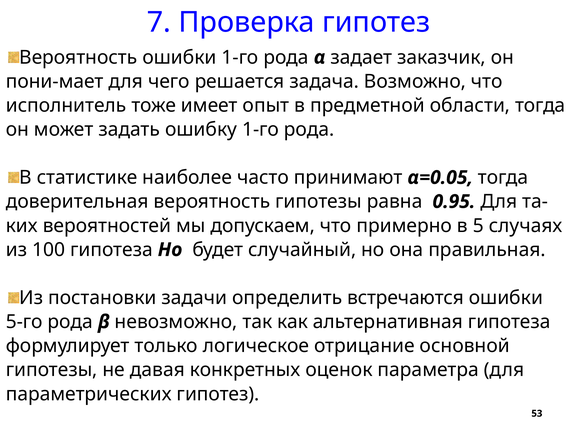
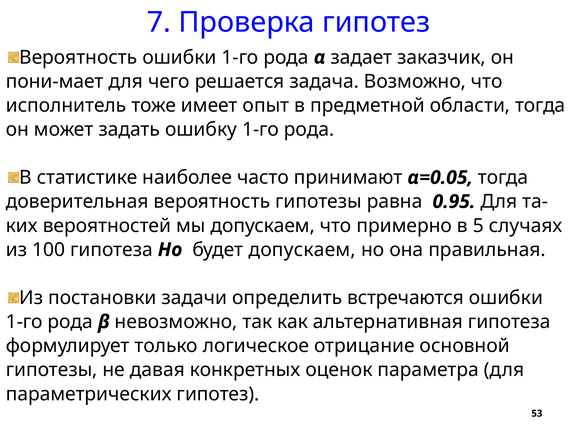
будет случайный: случайный -> допускаем
5-го at (24, 322): 5-го -> 1-го
